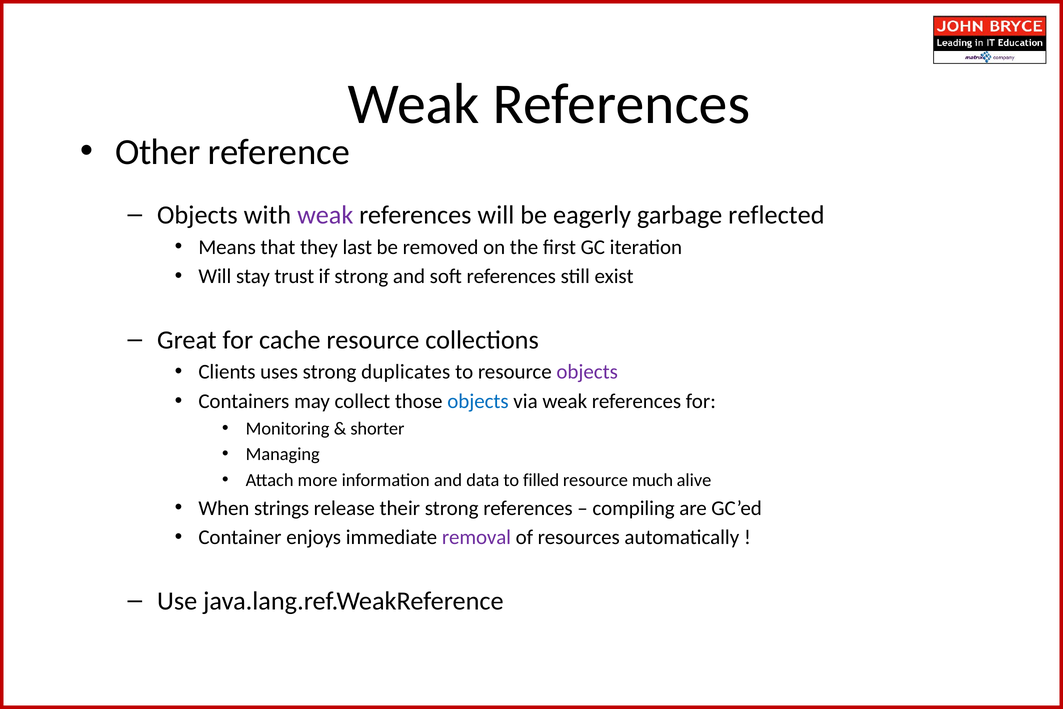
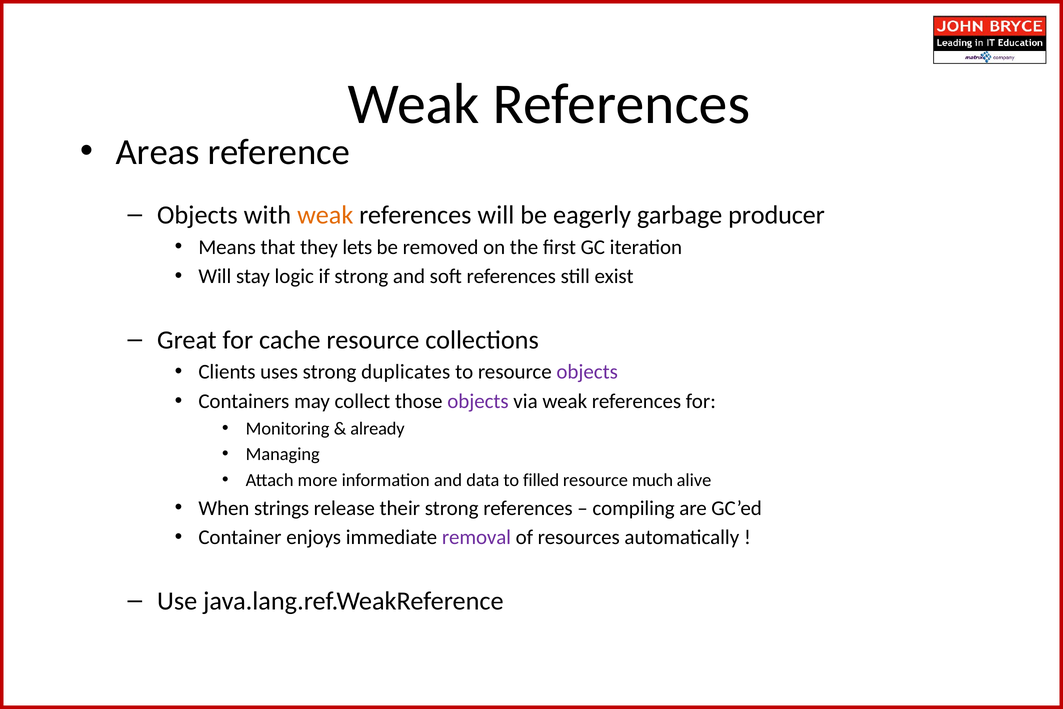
Other: Other -> Areas
weak at (325, 215) colour: purple -> orange
reflected: reflected -> producer
last: last -> lets
trust: trust -> logic
objects at (478, 401) colour: blue -> purple
shorter: shorter -> already
